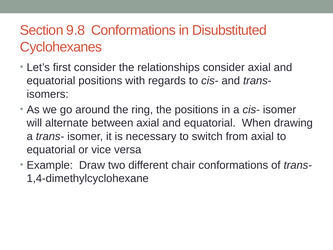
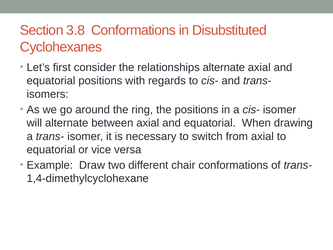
9.8: 9.8 -> 3.8
relationships consider: consider -> alternate
